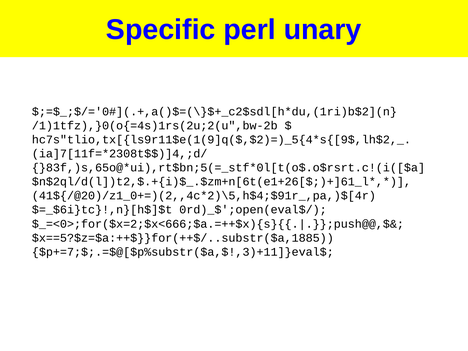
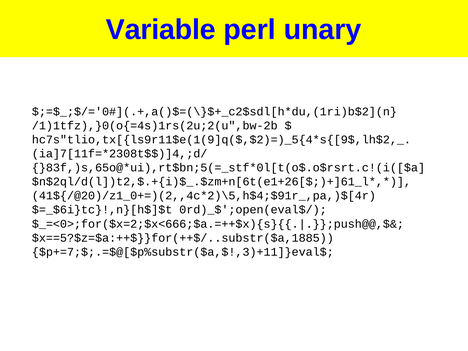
Specific: Specific -> Variable
